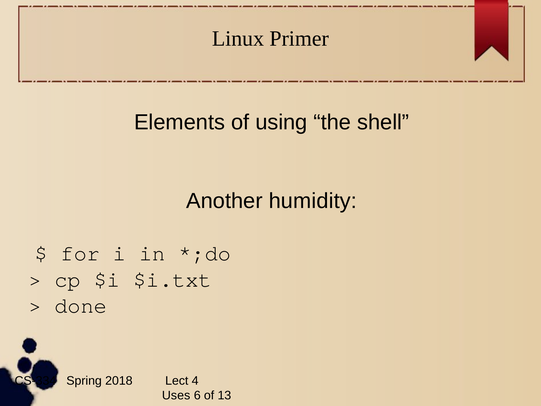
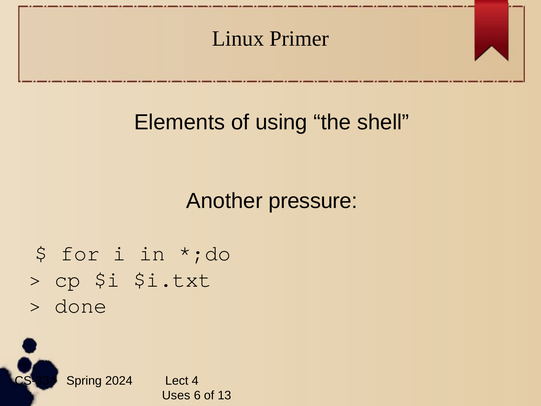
humidity: humidity -> pressure
2018: 2018 -> 2024
